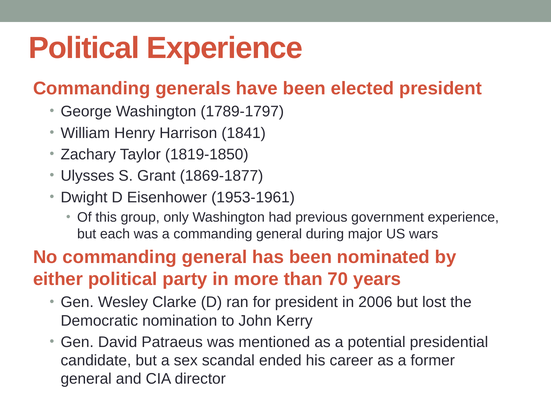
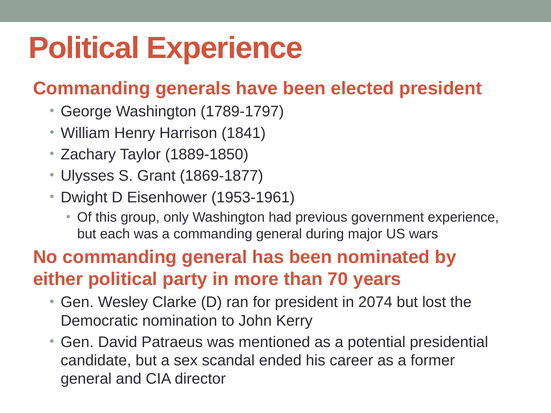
1819-1850: 1819-1850 -> 1889-1850
2006: 2006 -> 2074
